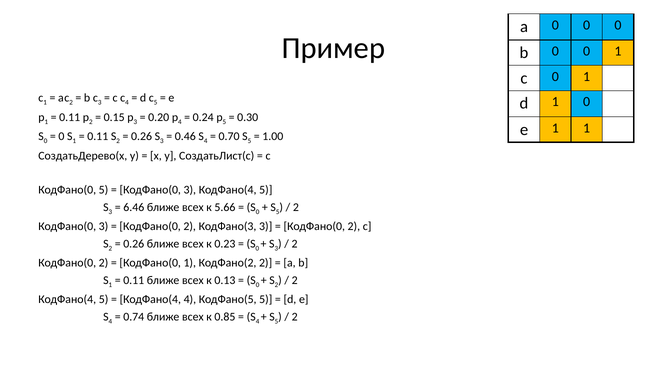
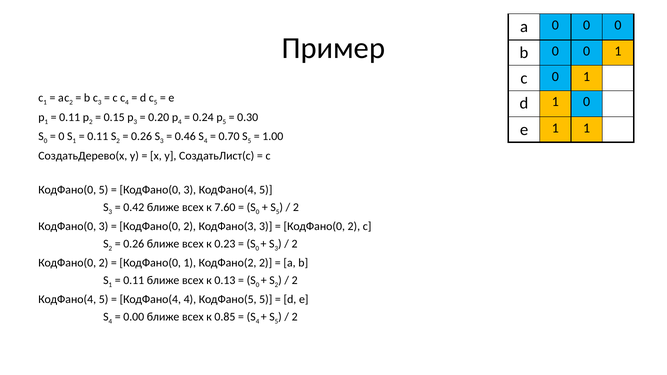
6.46: 6.46 -> 0.42
5.66: 5.66 -> 7.60
0.74: 0.74 -> 0.00
